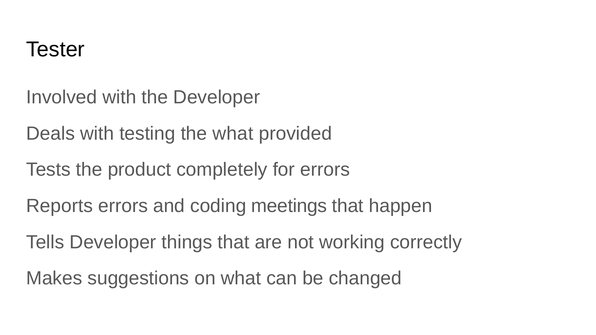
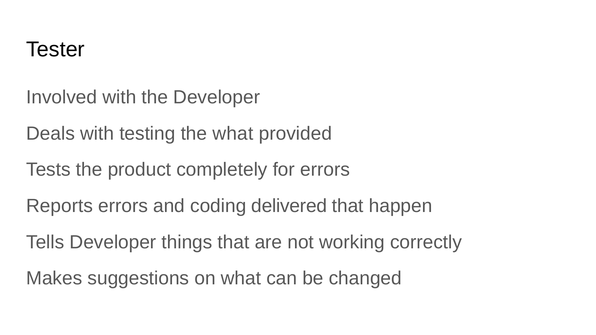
meetings: meetings -> delivered
